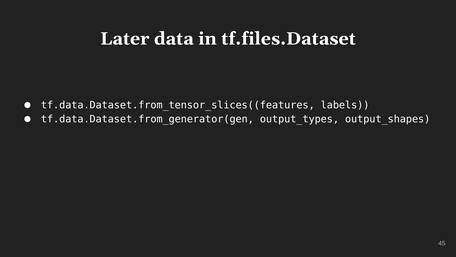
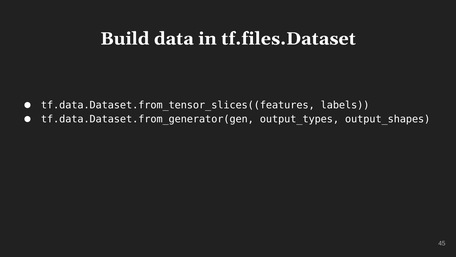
Later: Later -> Build
